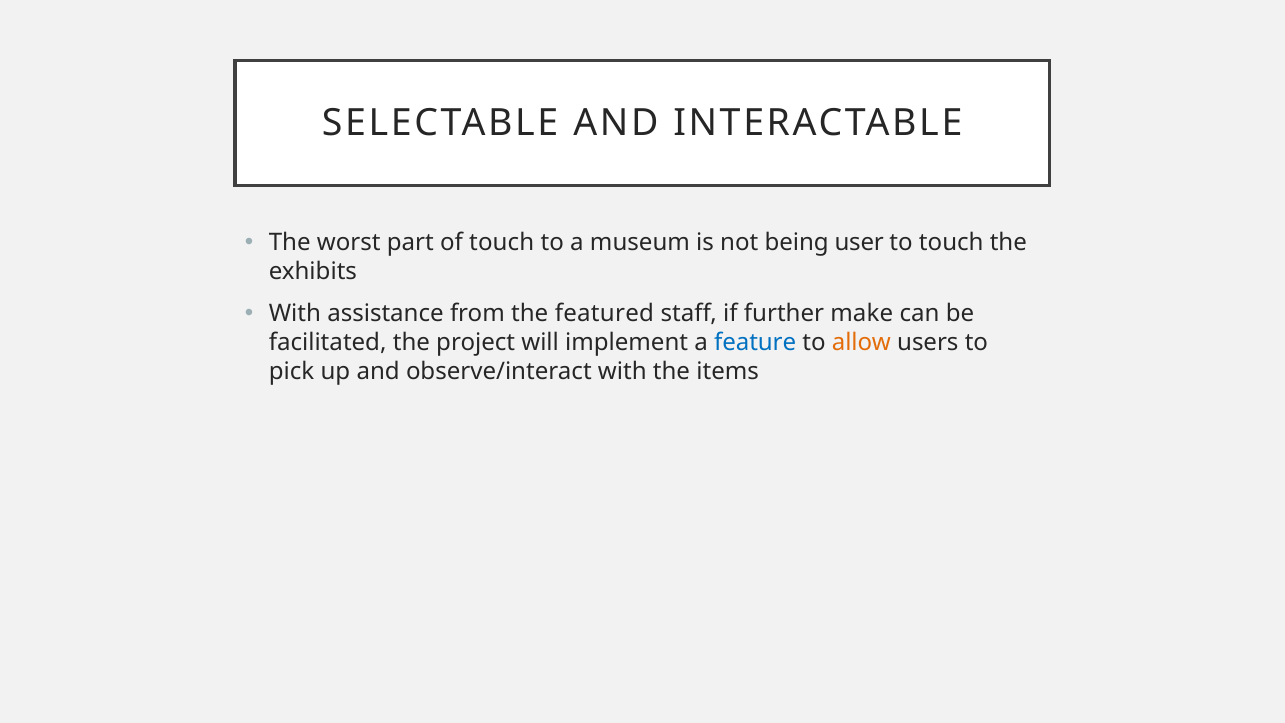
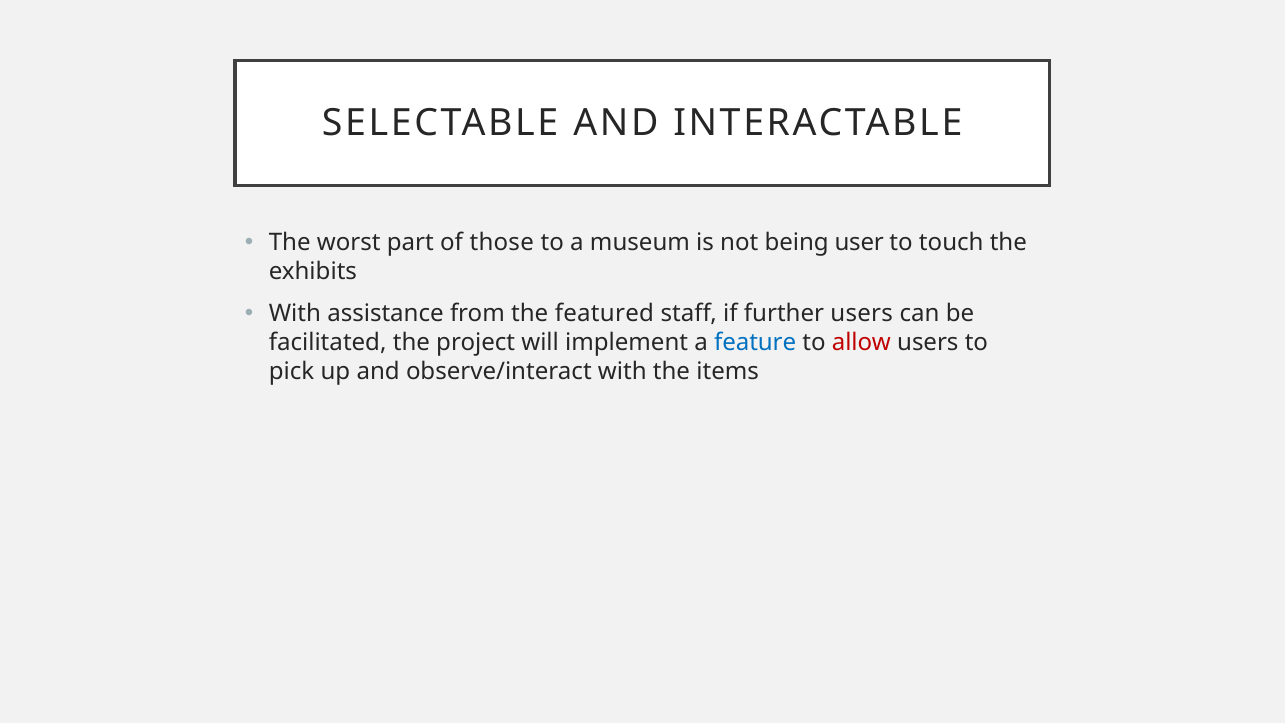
of touch: touch -> those
further make: make -> users
allow colour: orange -> red
